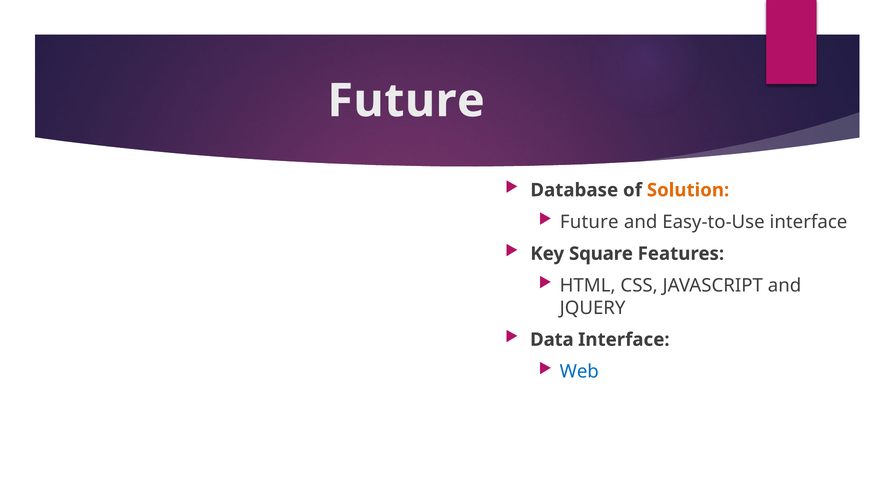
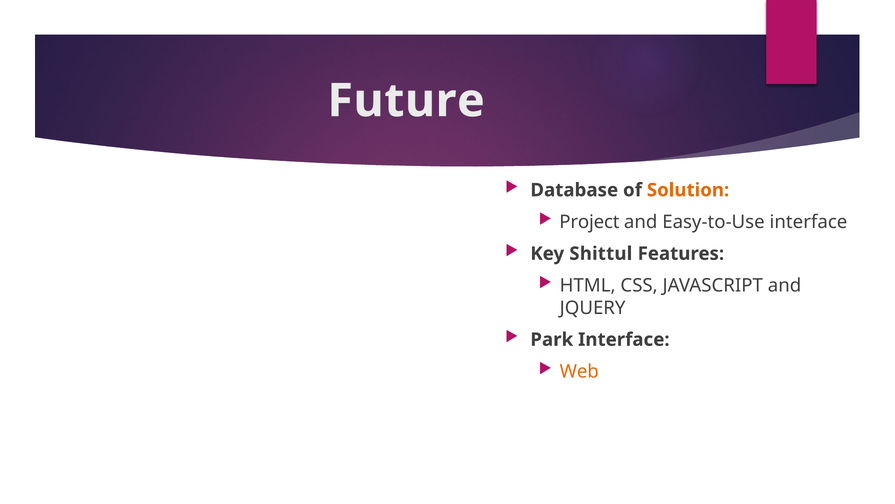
Future at (589, 222): Future -> Project
Square: Square -> Shittul
Data: Data -> Park
Web colour: blue -> orange
